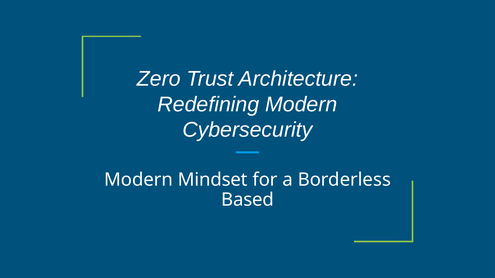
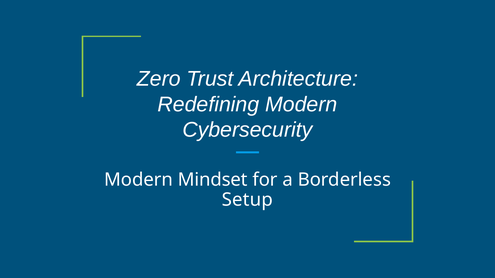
Based: Based -> Setup
